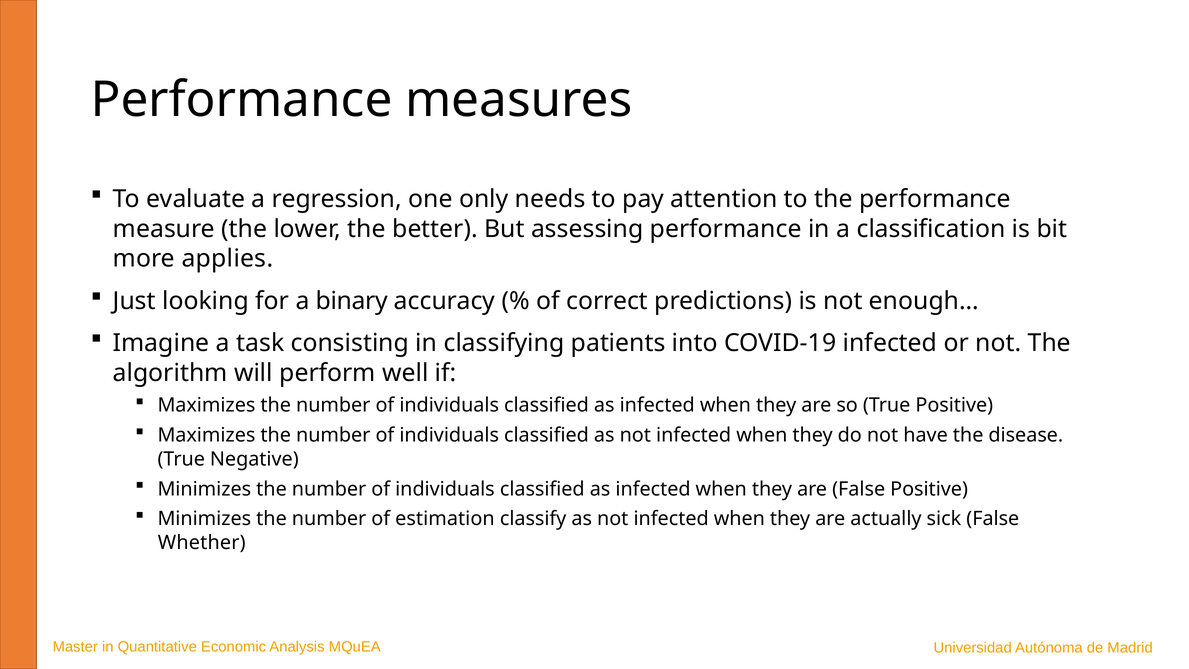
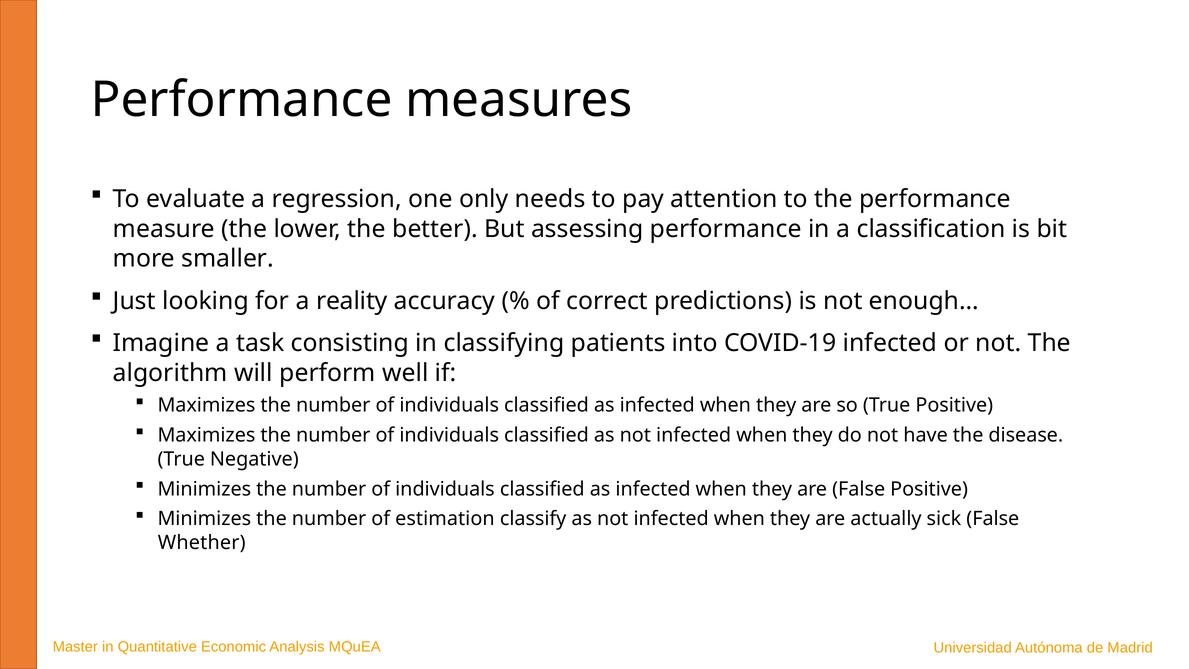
applies: applies -> smaller
binary: binary -> reality
